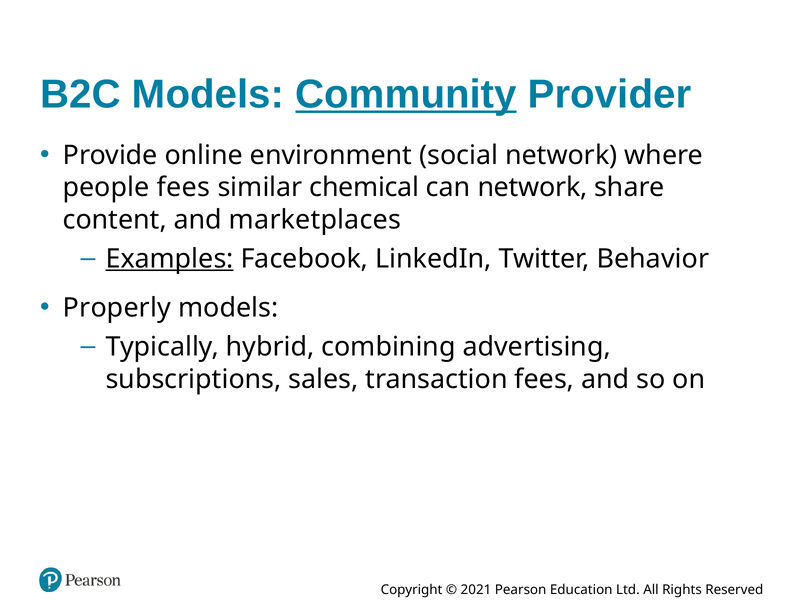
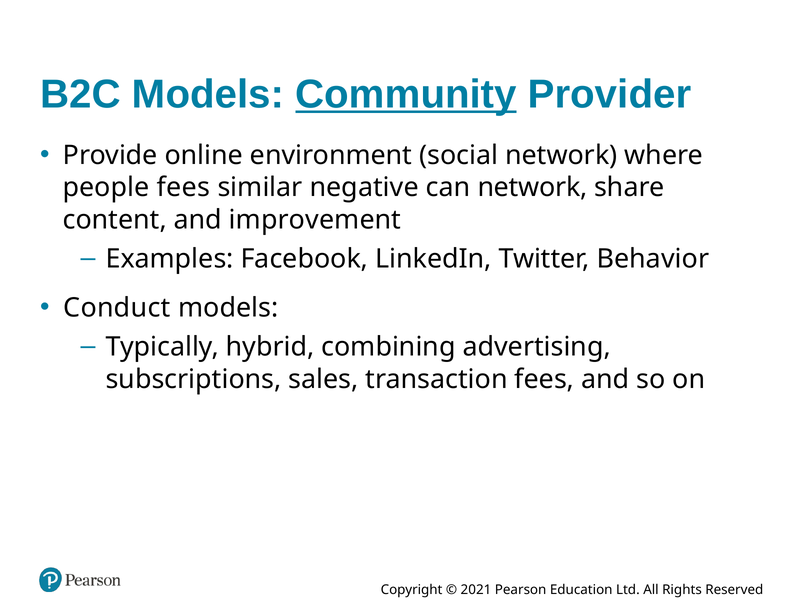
chemical: chemical -> negative
marketplaces: marketplaces -> improvement
Examples underline: present -> none
Properly: Properly -> Conduct
